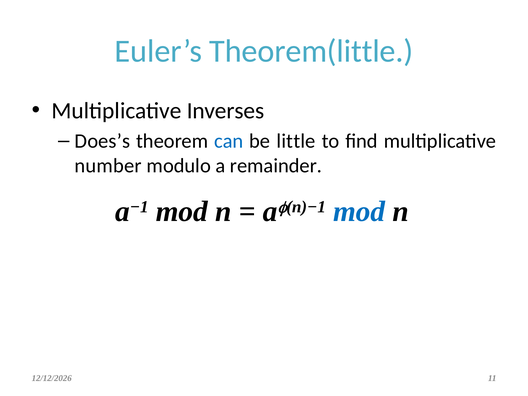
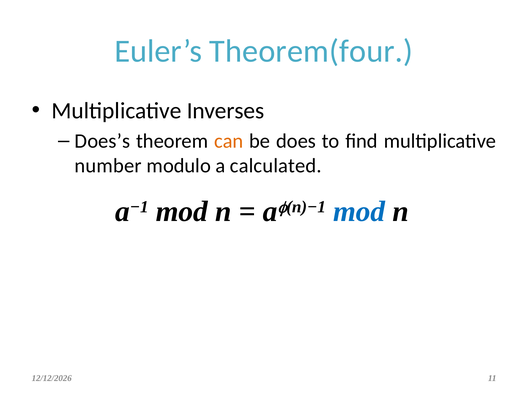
Theorem(little: Theorem(little -> Theorem(four
can colour: blue -> orange
little: little -> does
remainder: remainder -> calculated
